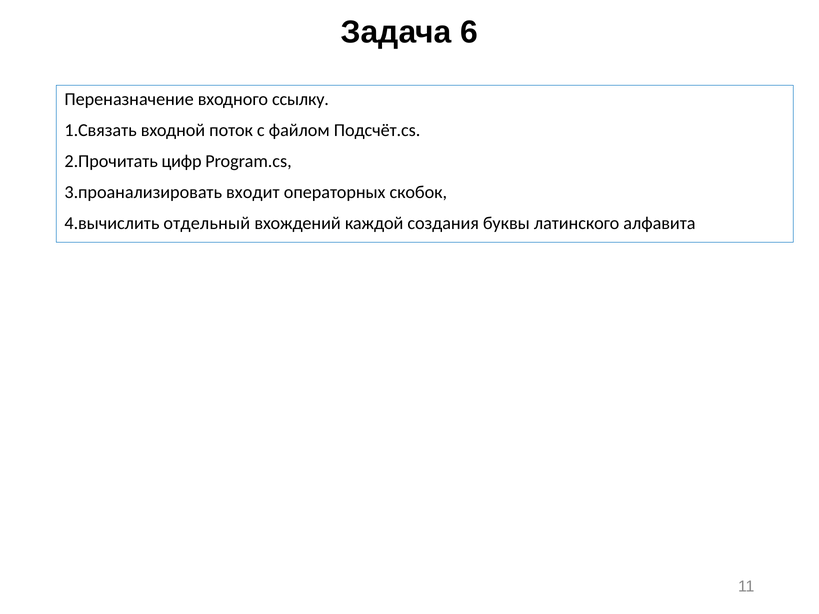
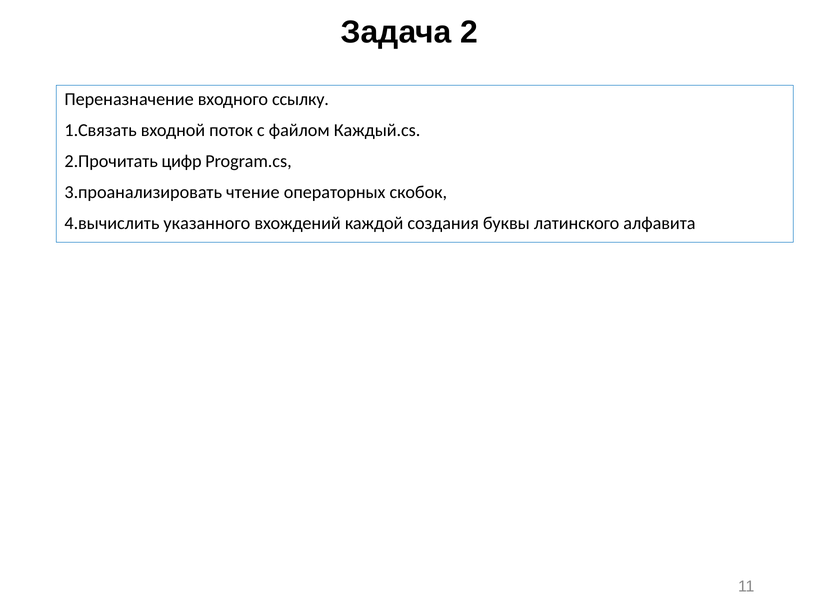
6: 6 -> 2
Подсчёт.cs: Подсчёт.cs -> Каждый.cs
входит: входит -> чтение
отдельный: отдельный -> указанного
